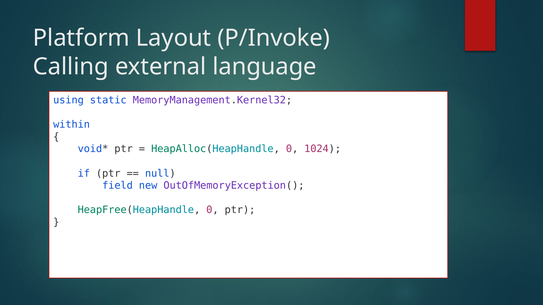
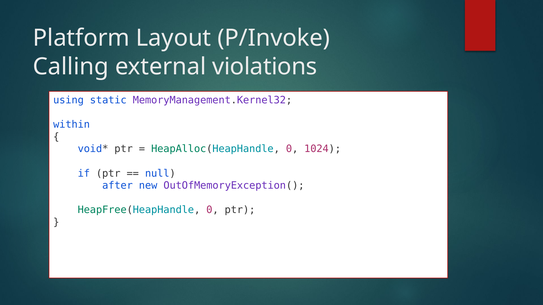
language: language -> violations
field: field -> after
